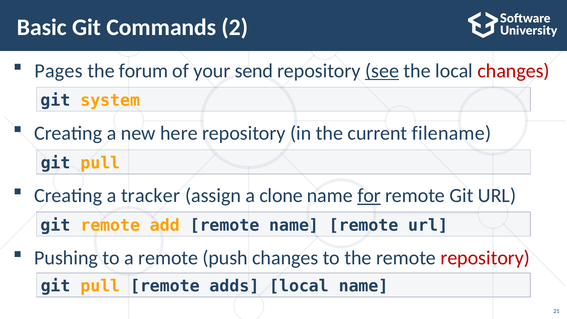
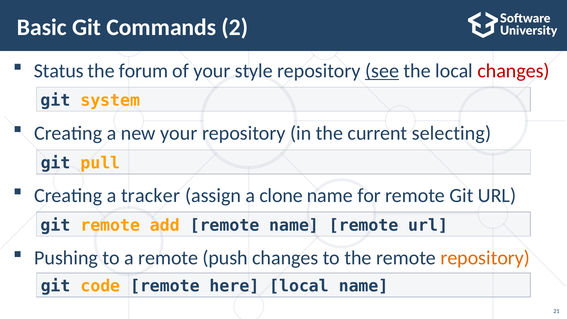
Pages: Pages -> Status
send: send -> style
new here: here -> your
filename: filename -> selecting
for underline: present -> none
repository at (485, 258) colour: red -> orange
pull at (100, 286): pull -> code
adds: adds -> here
